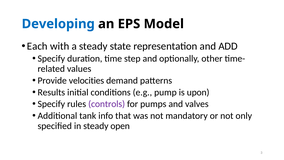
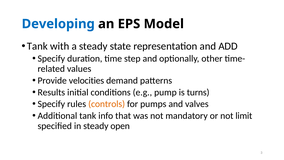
Each at (37, 46): Each -> Tank
upon: upon -> turns
controls colour: purple -> orange
only: only -> limit
